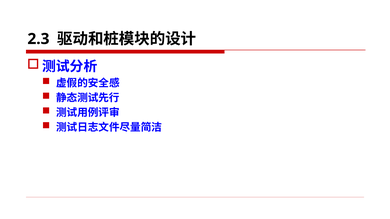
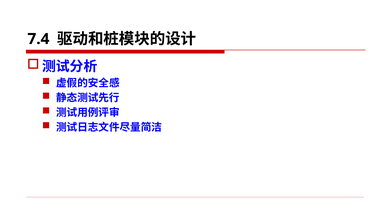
2.3: 2.3 -> 7.4
